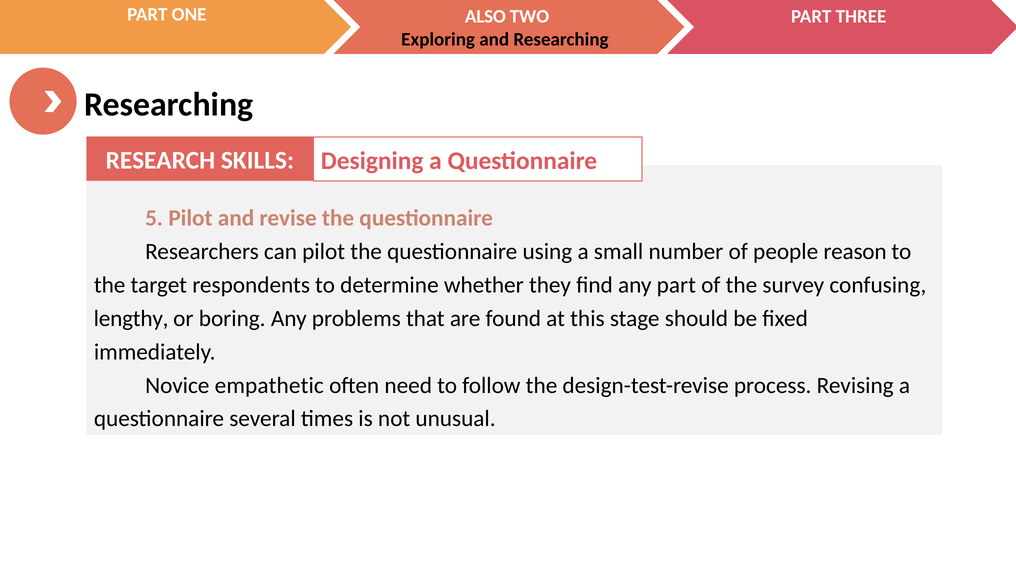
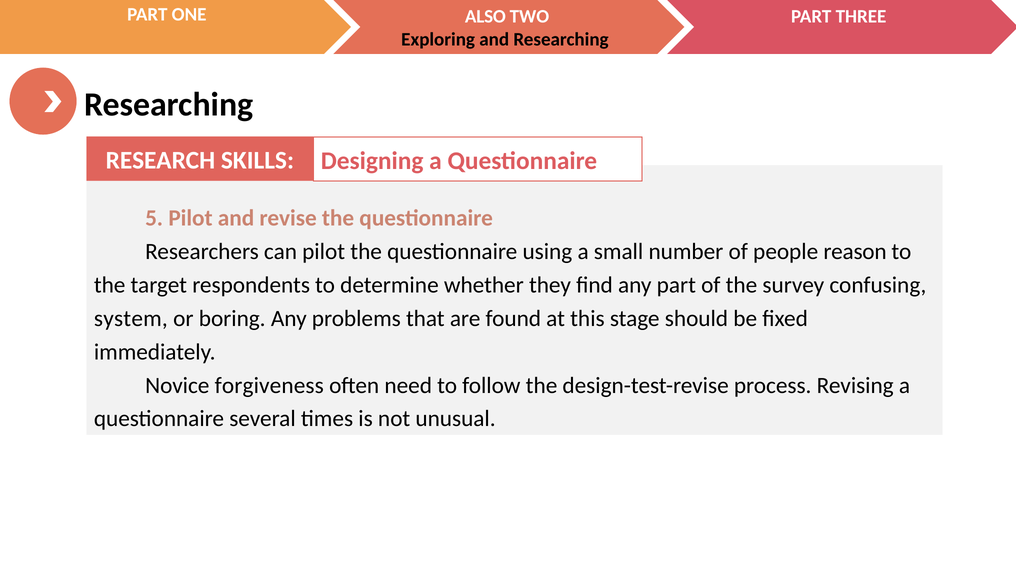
lengthy: lengthy -> system
empathetic: empathetic -> forgiveness
